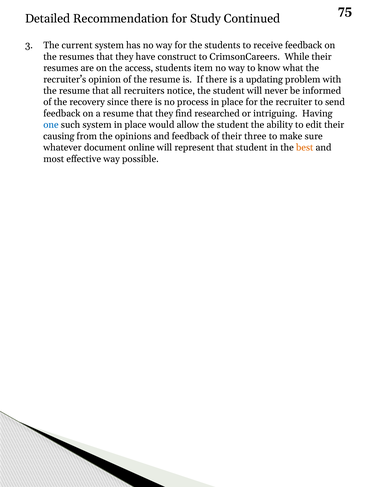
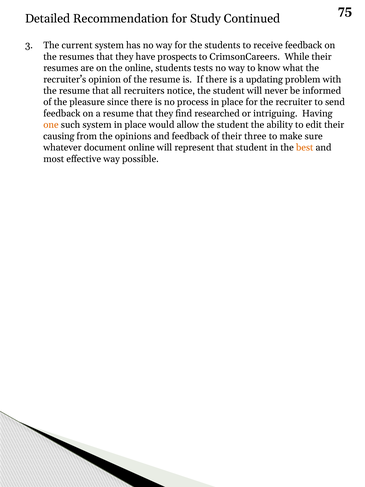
construct: construct -> prospects
the access: access -> online
item: item -> tests
recovery: recovery -> pleasure
one colour: blue -> orange
